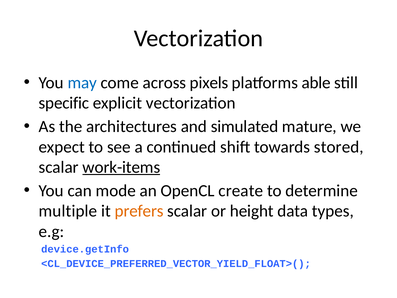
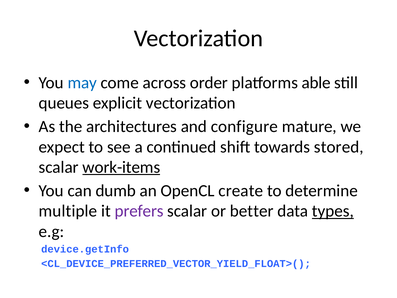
pixels: pixels -> order
specific: specific -> queues
simulated: simulated -> configure
mode: mode -> dumb
prefers colour: orange -> purple
height: height -> better
types underline: none -> present
